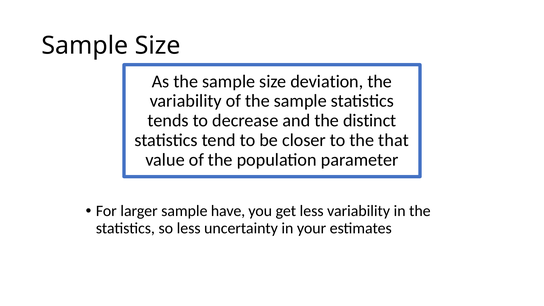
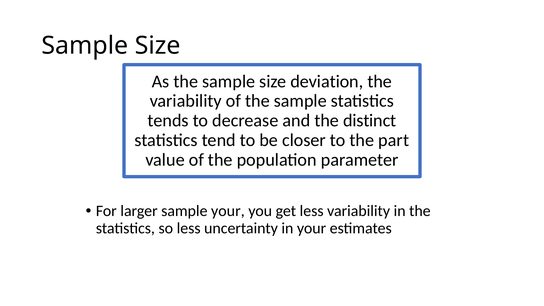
that: that -> part
sample have: have -> your
